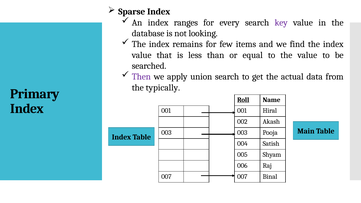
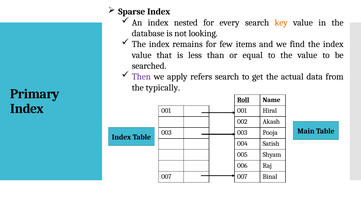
ranges: ranges -> nested
key colour: purple -> orange
union: union -> refers
